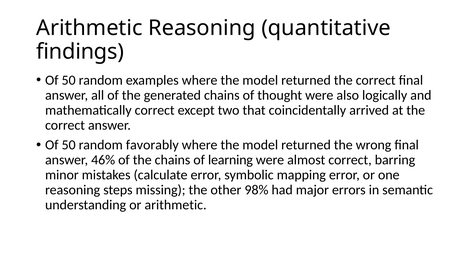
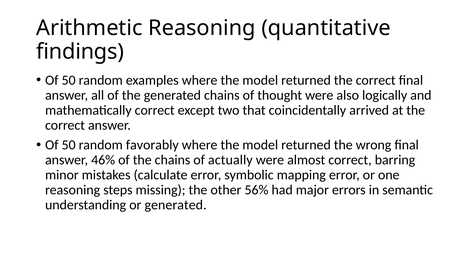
learning: learning -> actually
98%: 98% -> 56%
or arithmetic: arithmetic -> generated
